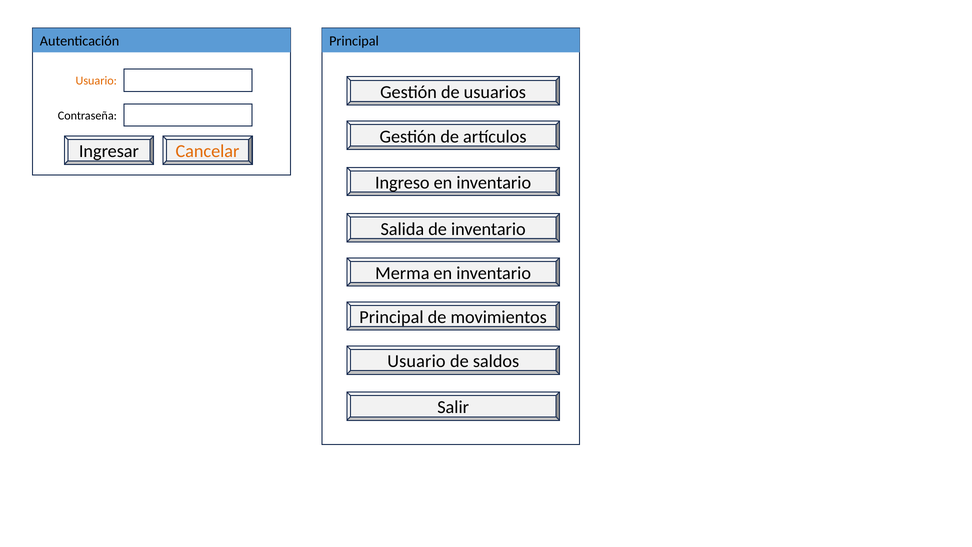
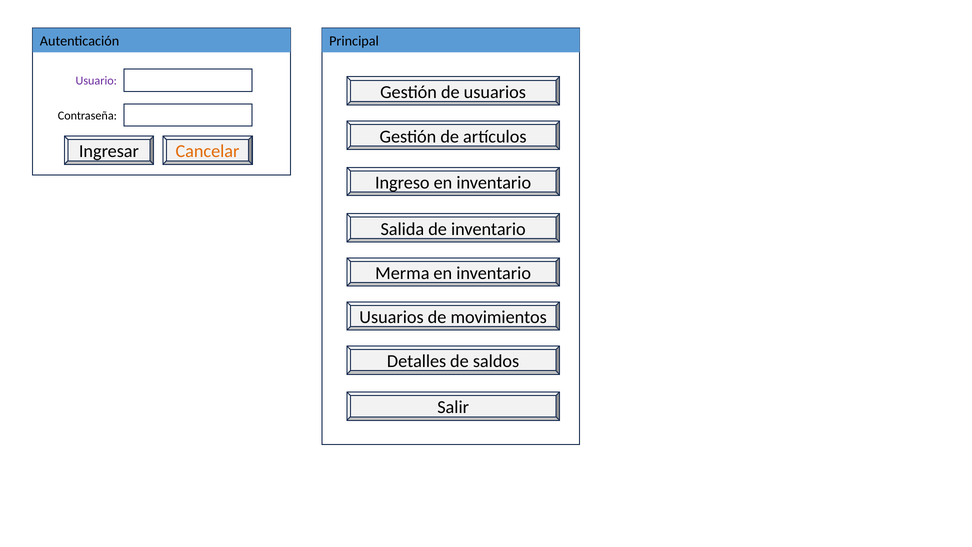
Usuario at (96, 81) colour: orange -> purple
Principal at (392, 317): Principal -> Usuarios
Usuario at (416, 361): Usuario -> Detalles
